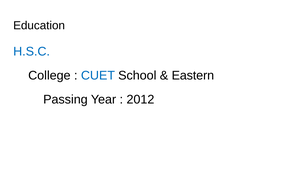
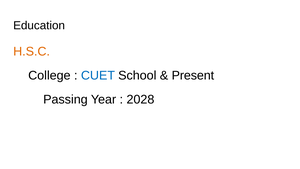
H.S.C colour: blue -> orange
Eastern: Eastern -> Present
2012: 2012 -> 2028
